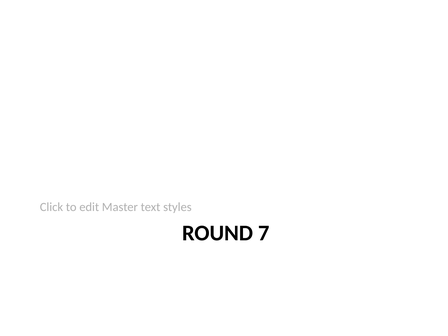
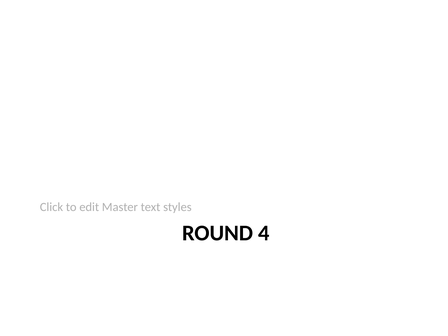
7: 7 -> 4
